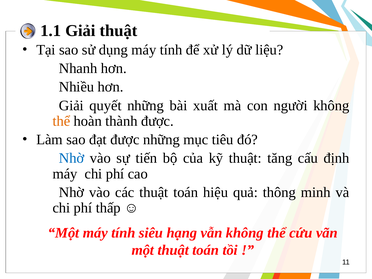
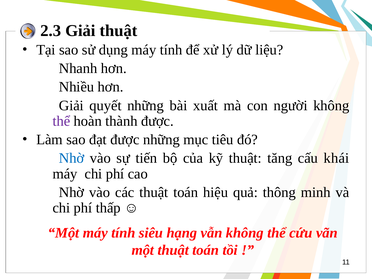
1.1: 1.1 -> 2.3
thể at (61, 121) colour: orange -> purple
định: định -> khái
